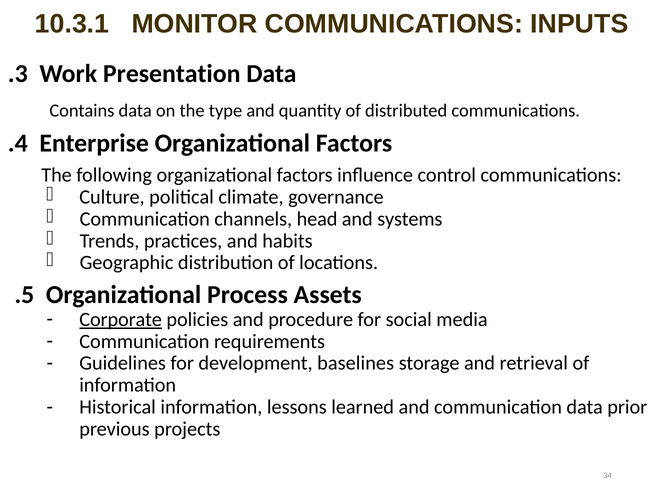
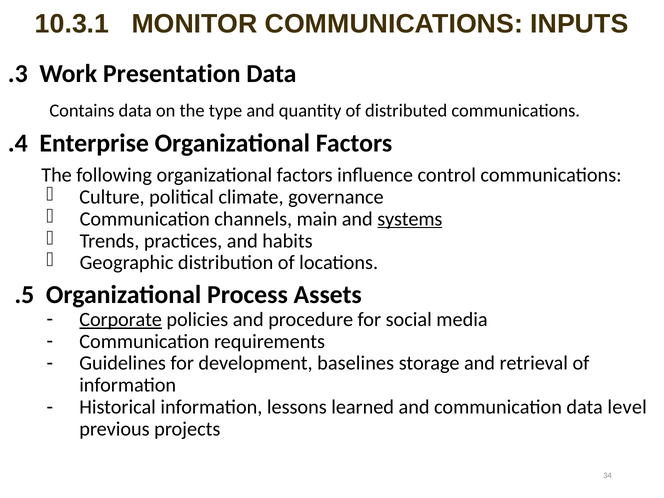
head: head -> main
systems underline: none -> present
prior: prior -> level
